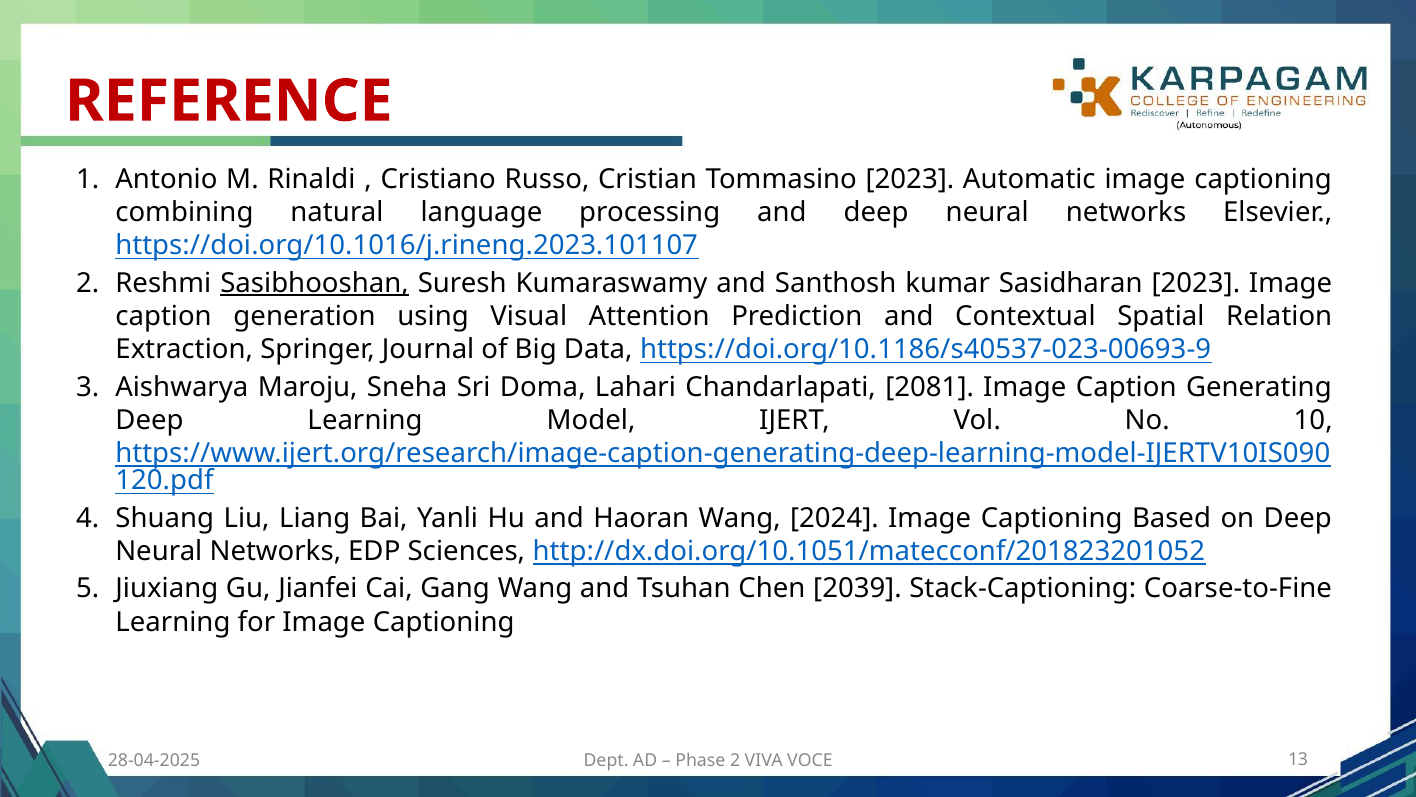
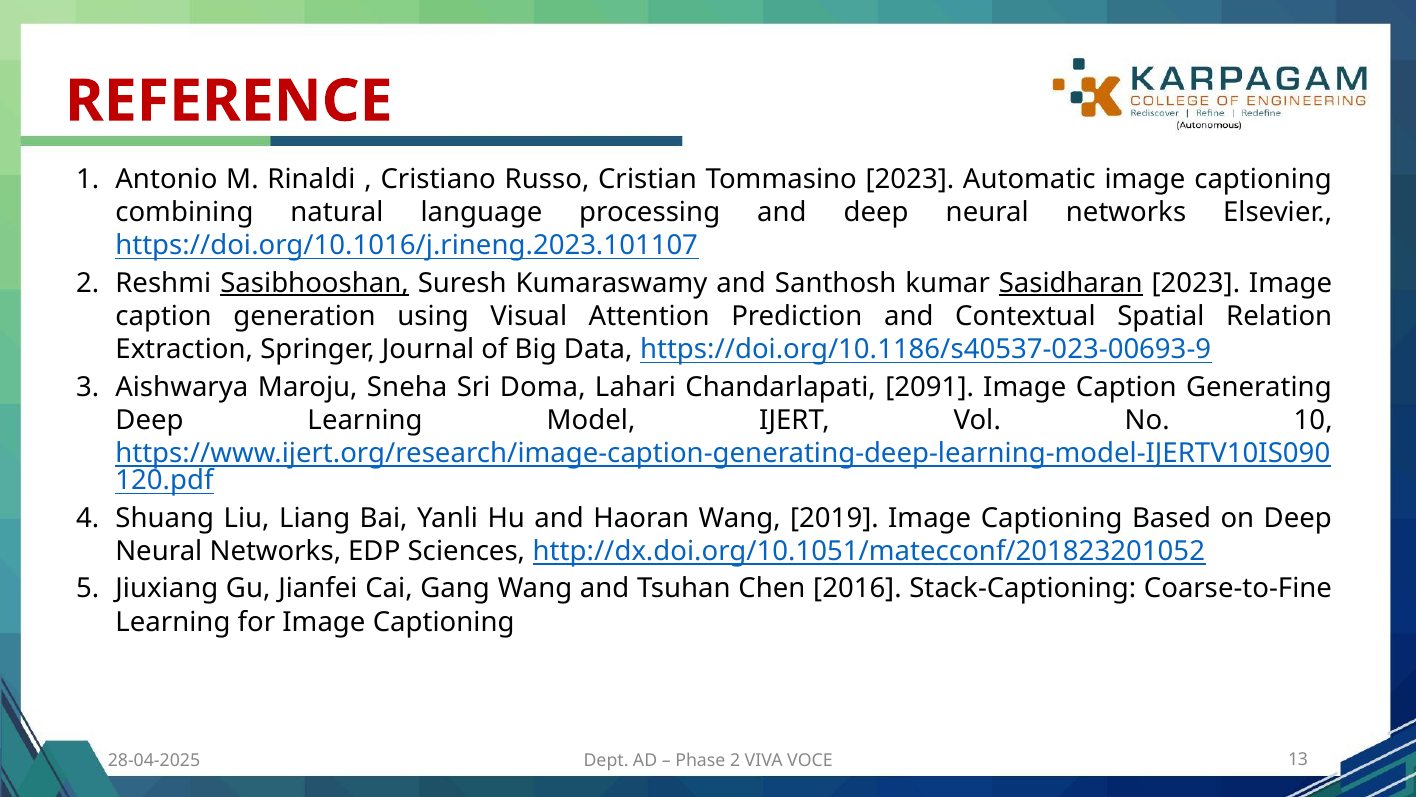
Sasidharan underline: none -> present
2081: 2081 -> 2091
2024: 2024 -> 2019
2039: 2039 -> 2016
